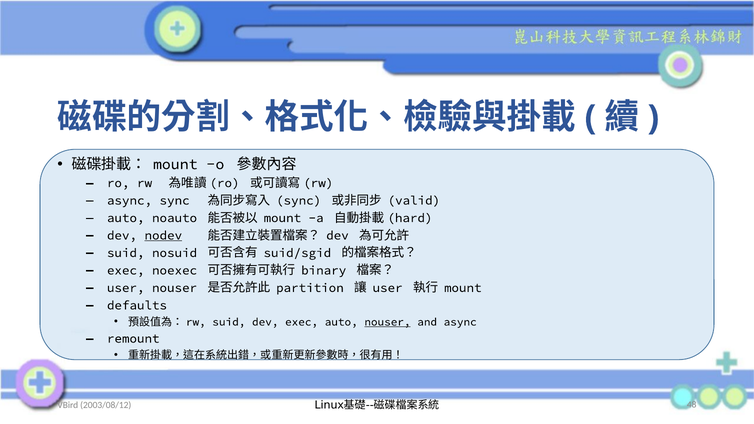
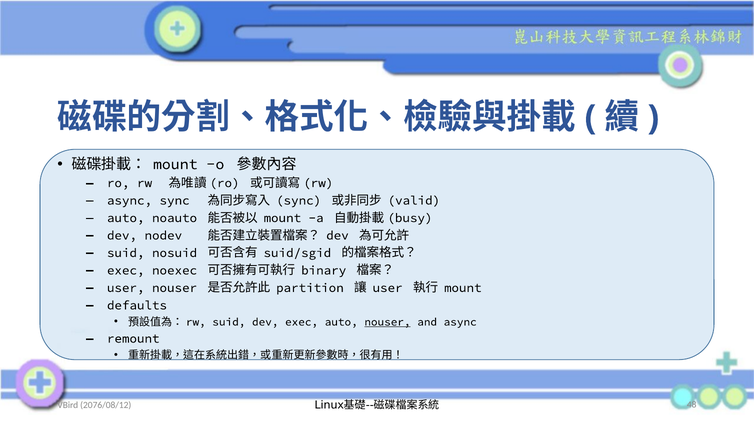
hard: hard -> busy
nodev underline: present -> none
2003/08/12: 2003/08/12 -> 2076/08/12
